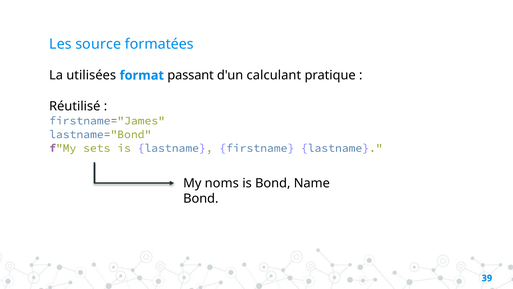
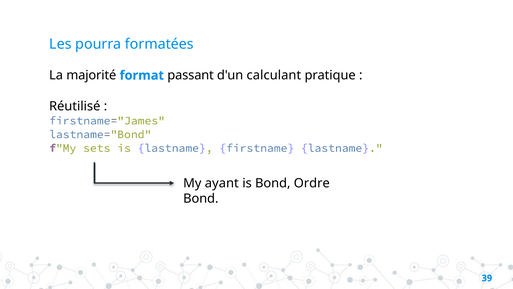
source: source -> pourra
utilisées: utilisées -> majorité
noms: noms -> ayant
Name: Name -> Ordre
